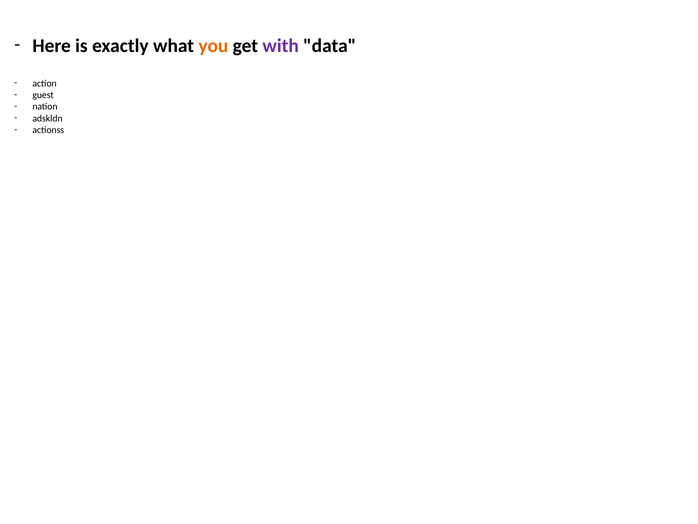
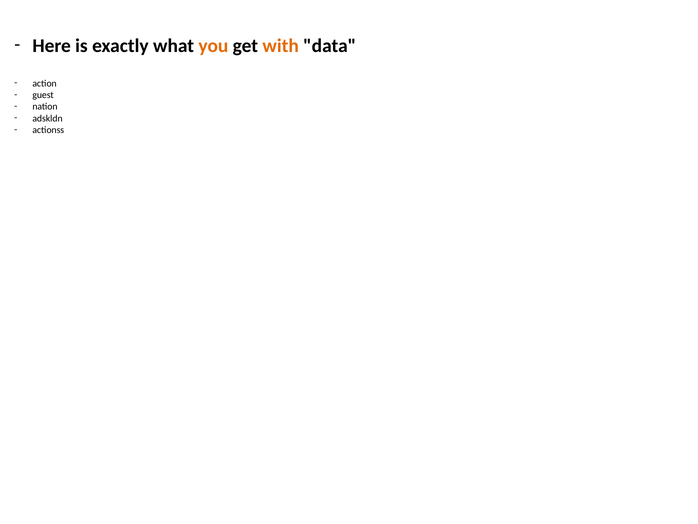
with colour: purple -> orange
